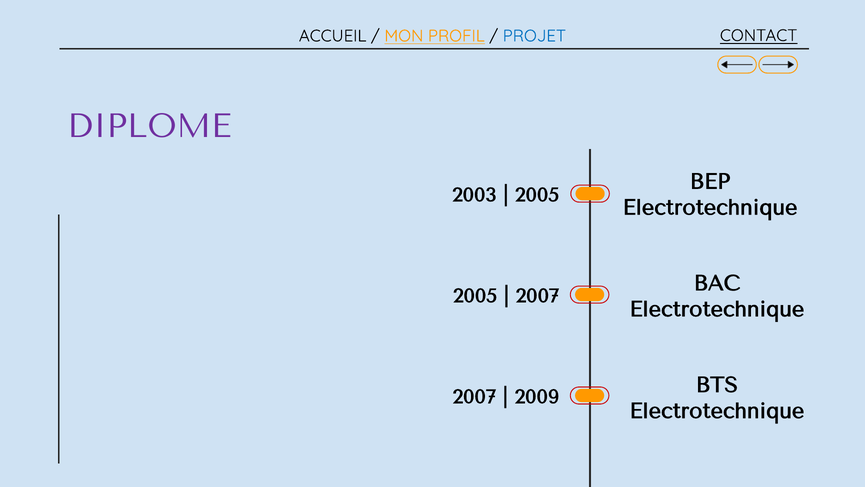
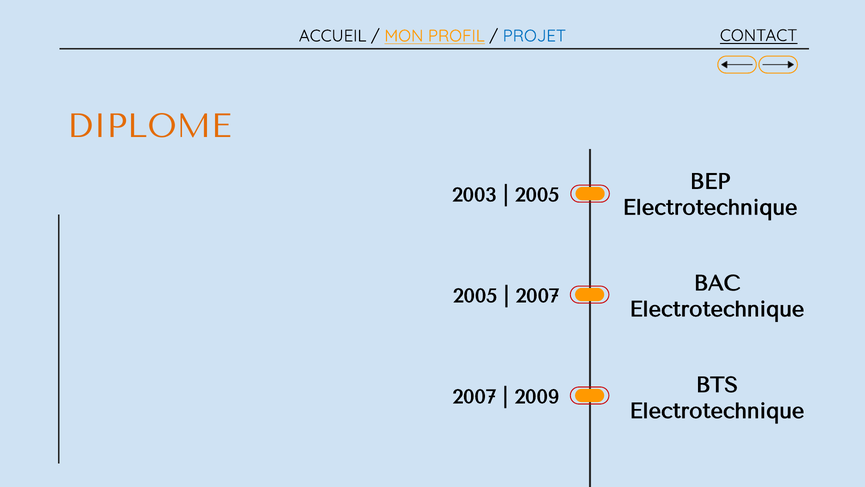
DIPLOME colour: purple -> orange
